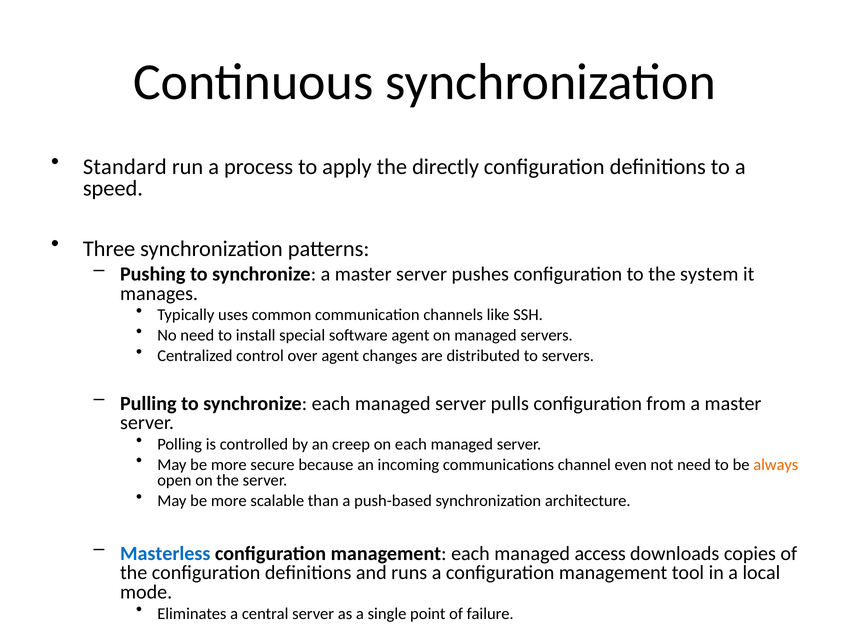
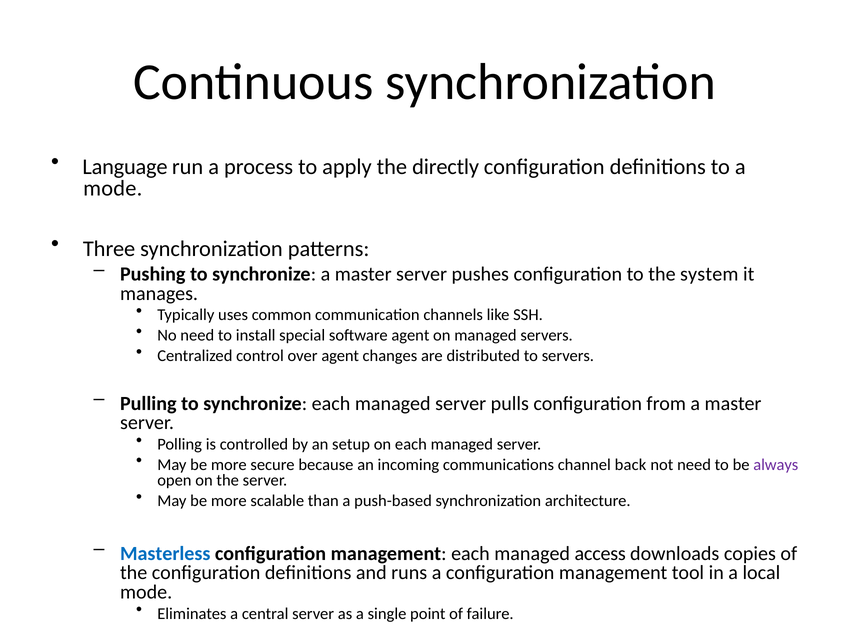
Standard: Standard -> Language
speed at (113, 189): speed -> mode
creep: creep -> setup
even: even -> back
always colour: orange -> purple
